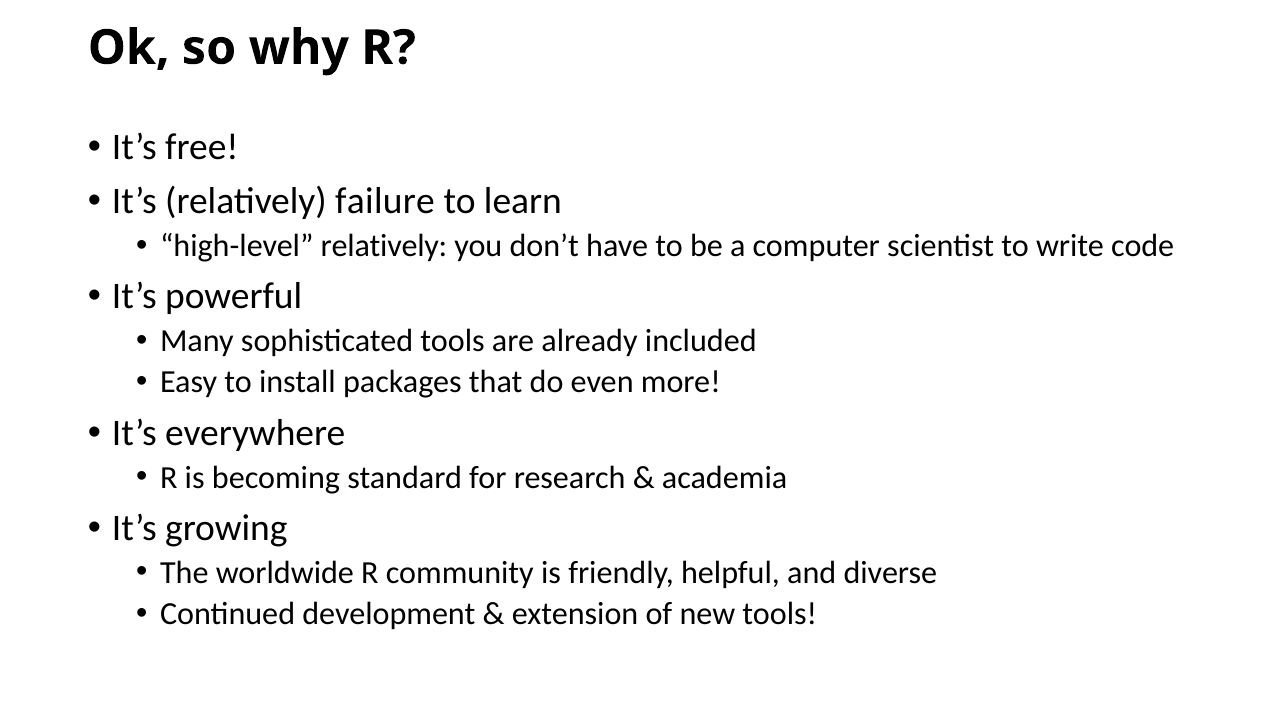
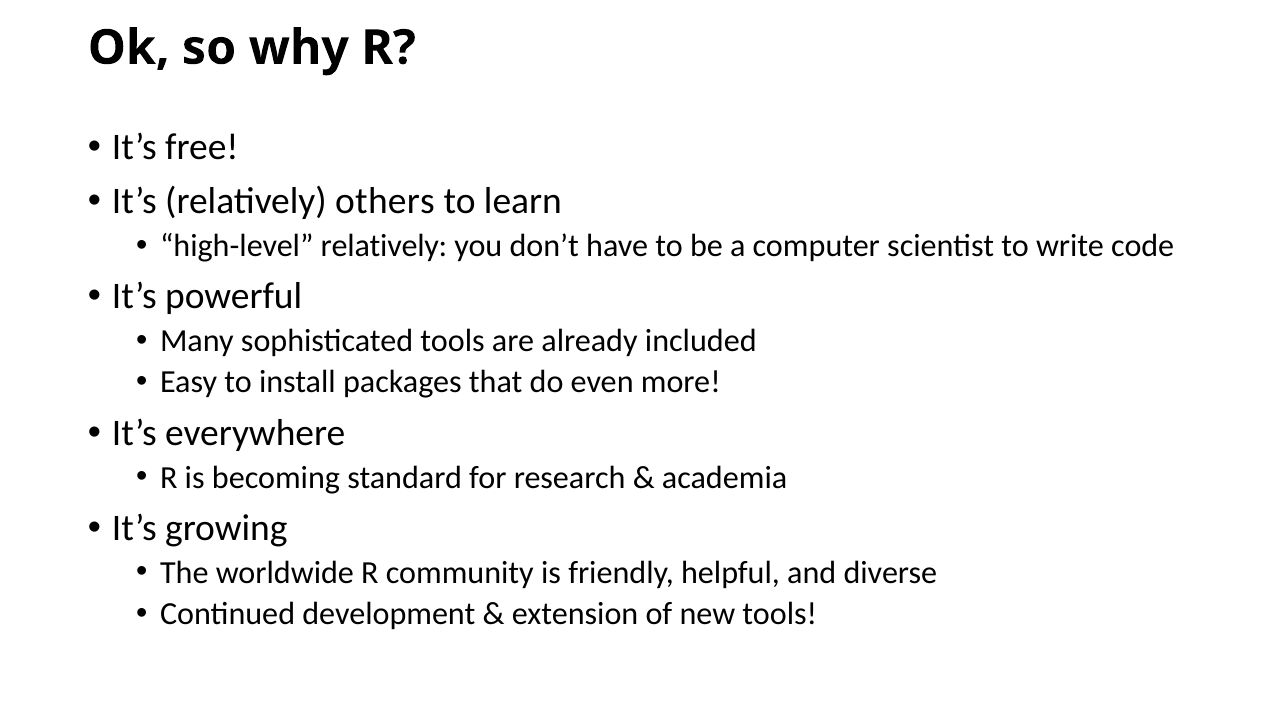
failure: failure -> others
